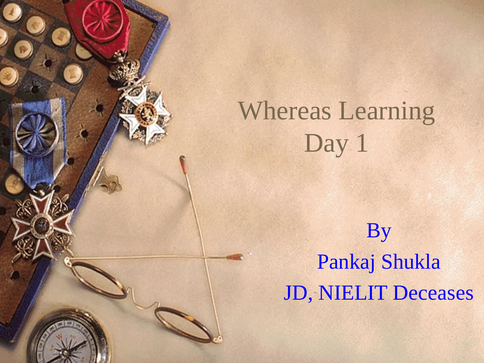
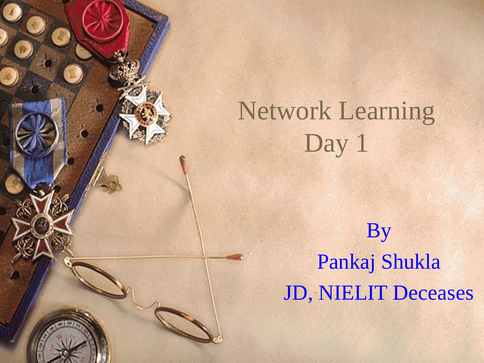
Whereas: Whereas -> Network
